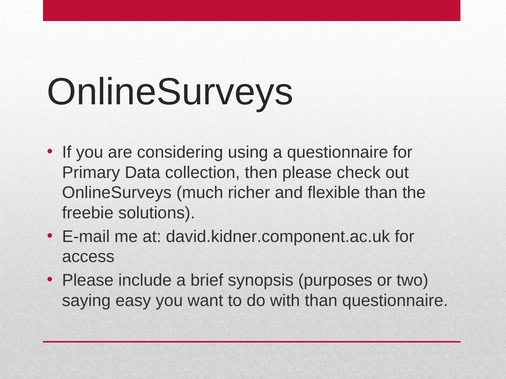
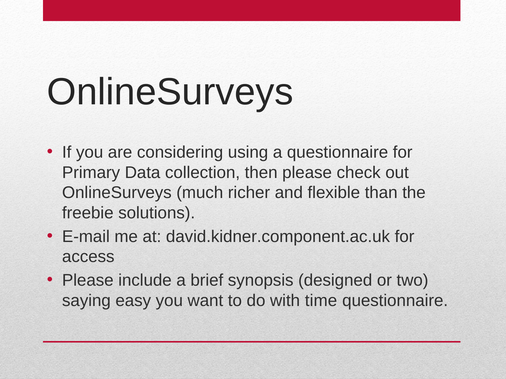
purposes: purposes -> designed
with than: than -> time
